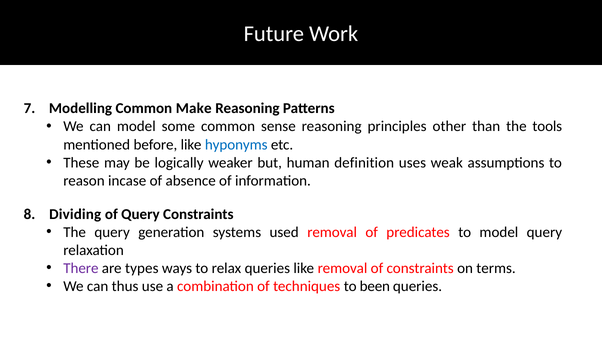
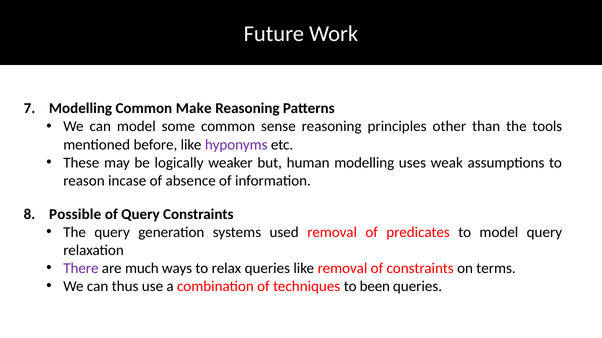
hyponyms colour: blue -> purple
human definition: definition -> modelling
Dividing: Dividing -> Possible
types: types -> much
